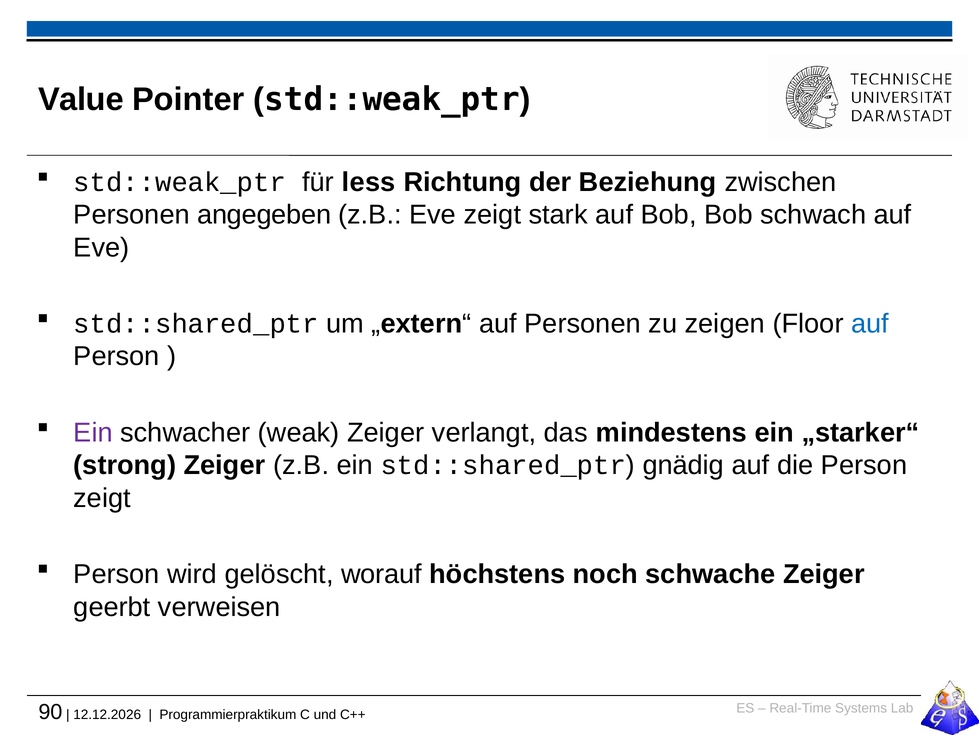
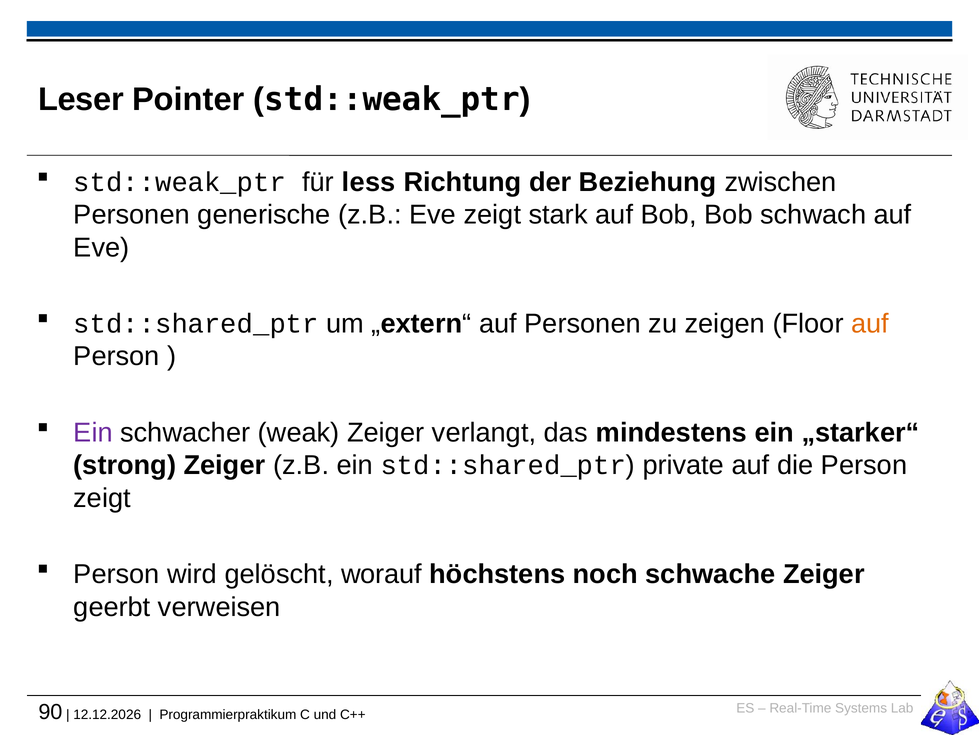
Value: Value -> Leser
angegeben: angegeben -> generische
auf at (870, 323) colour: blue -> orange
gnädig: gnädig -> private
